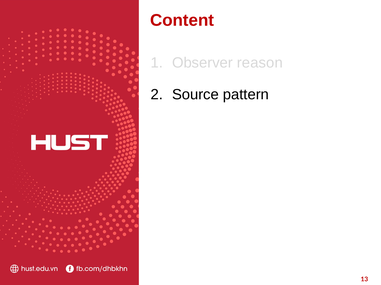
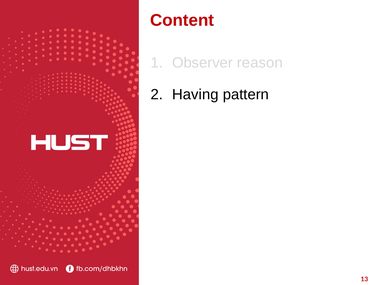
Source: Source -> Having
